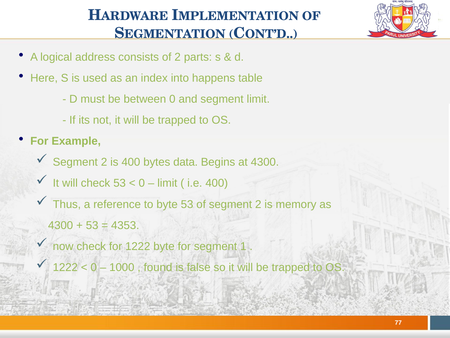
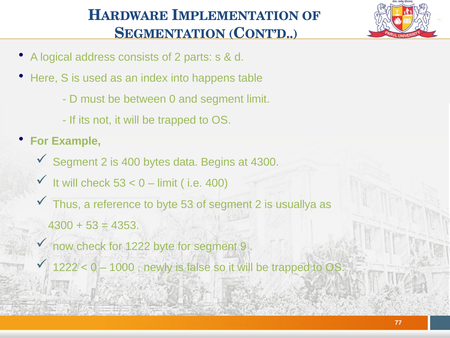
memory: memory -> usuallya
1: 1 -> 9
found: found -> newly
